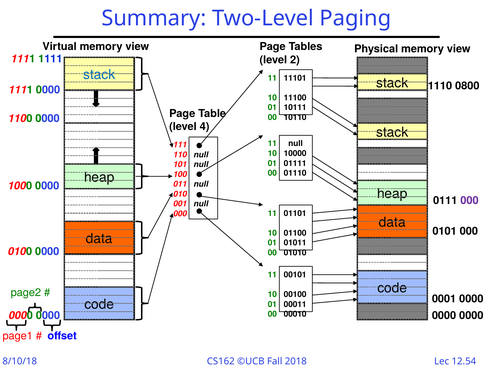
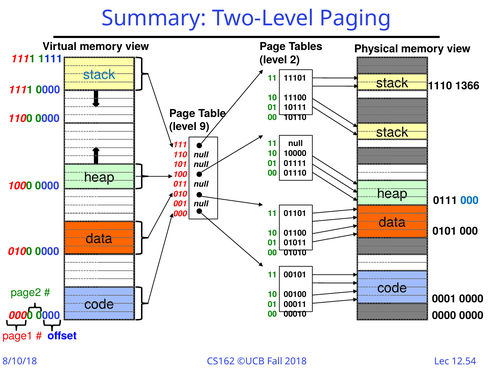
0800: 0800 -> 1366
4: 4 -> 9
000 at (470, 201) colour: purple -> blue
